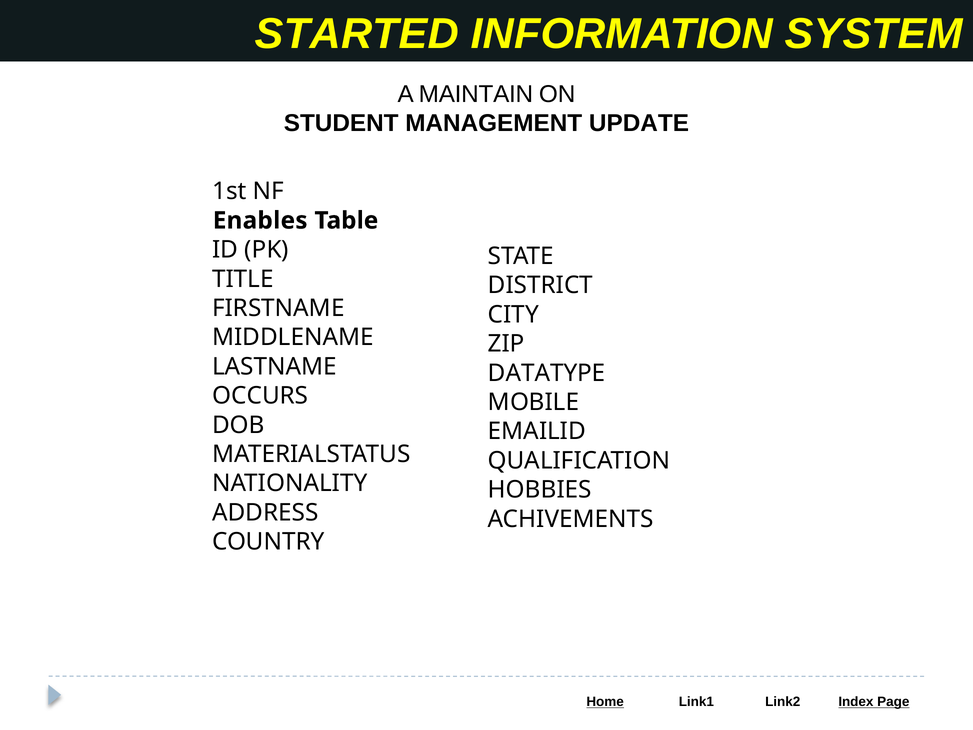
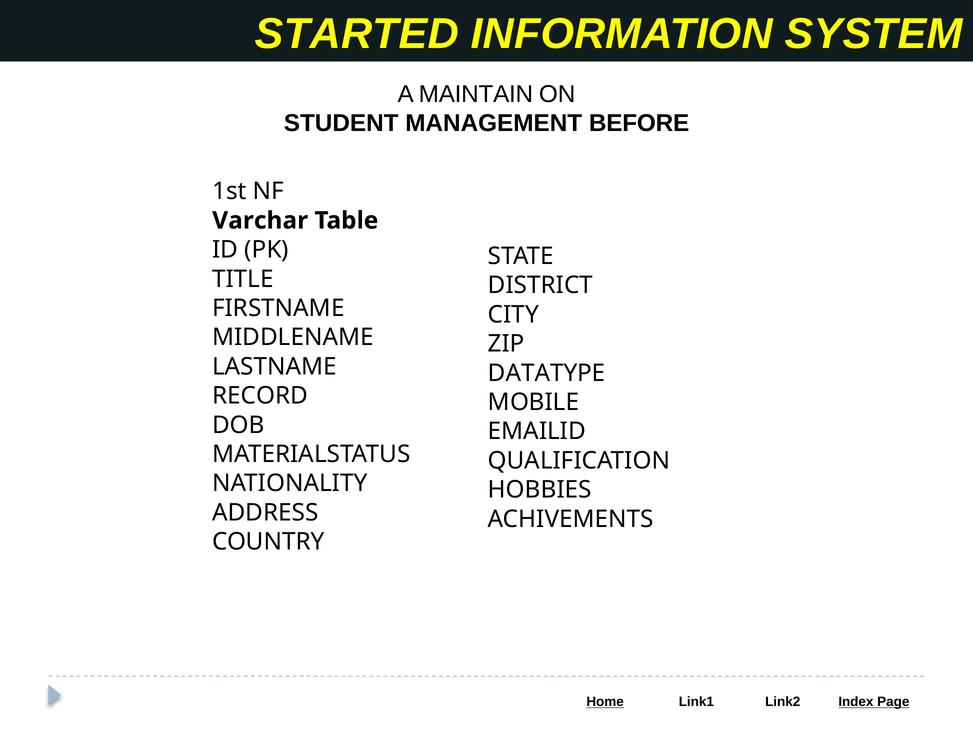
UPDATE: UPDATE -> BEFORE
Enables: Enables -> Varchar
OCCURS: OCCURS -> RECORD
